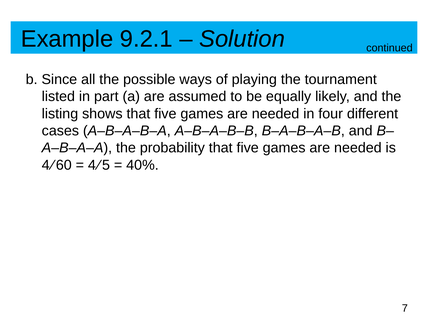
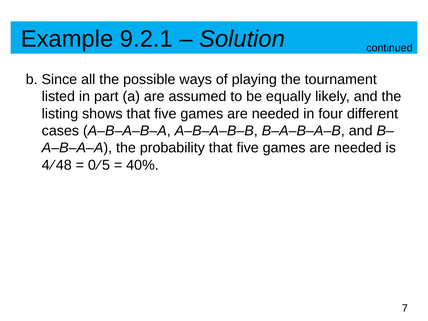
60: 60 -> 48
4 at (92, 165): 4 -> 0
